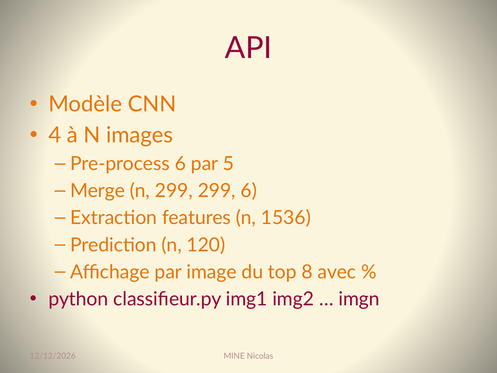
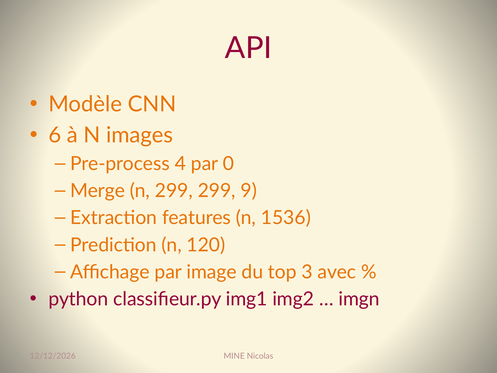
4: 4 -> 6
Pre-process 6: 6 -> 4
5: 5 -> 0
299 6: 6 -> 9
8: 8 -> 3
